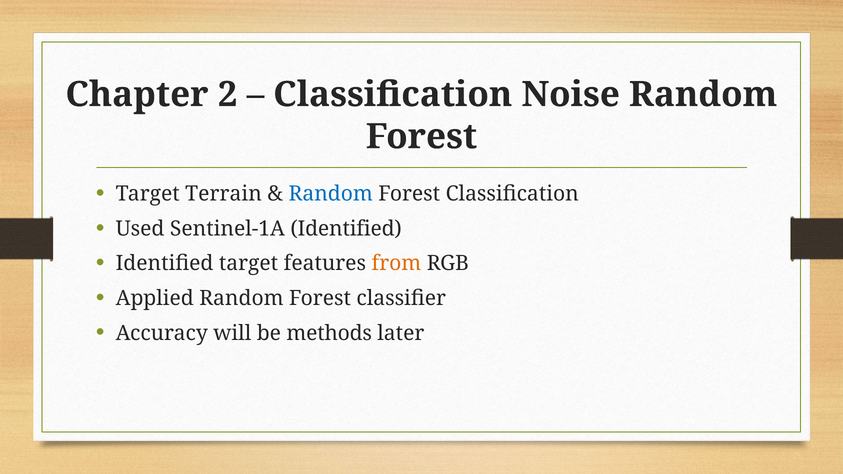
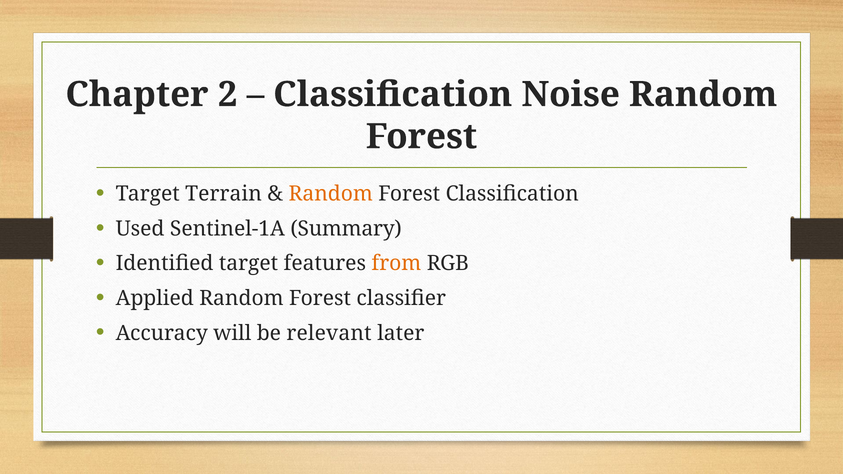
Random at (331, 194) colour: blue -> orange
Sentinel-1A Identified: Identified -> Summary
methods: methods -> relevant
